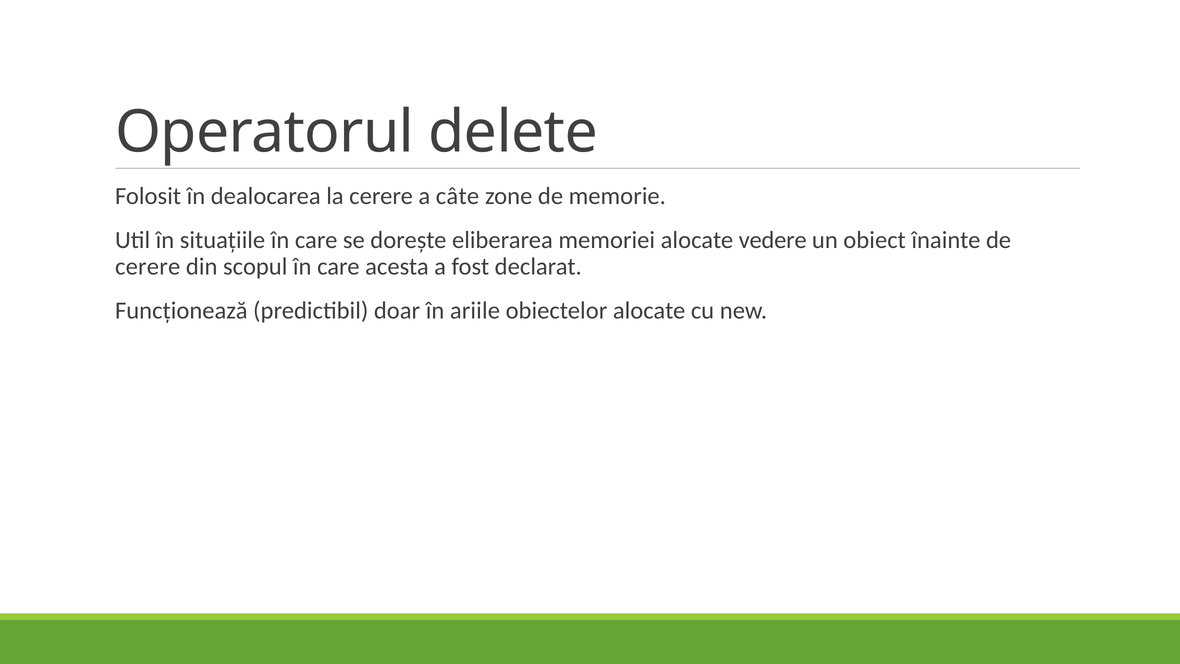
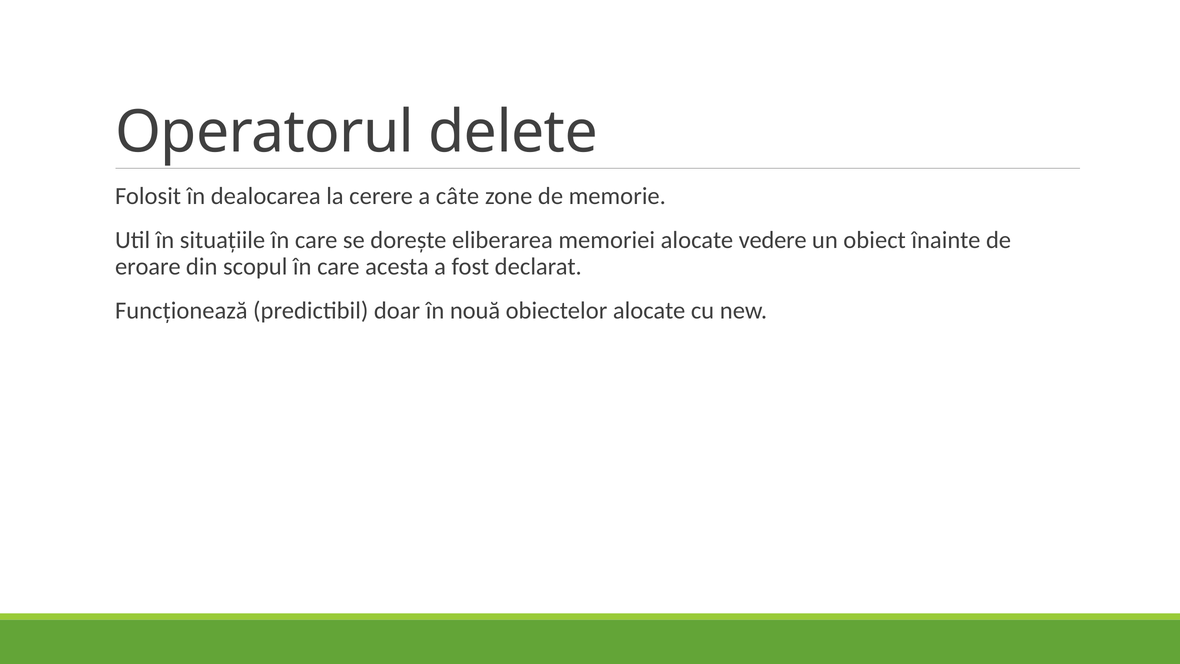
cerere at (148, 267): cerere -> eroare
ariile: ariile -> nouă
